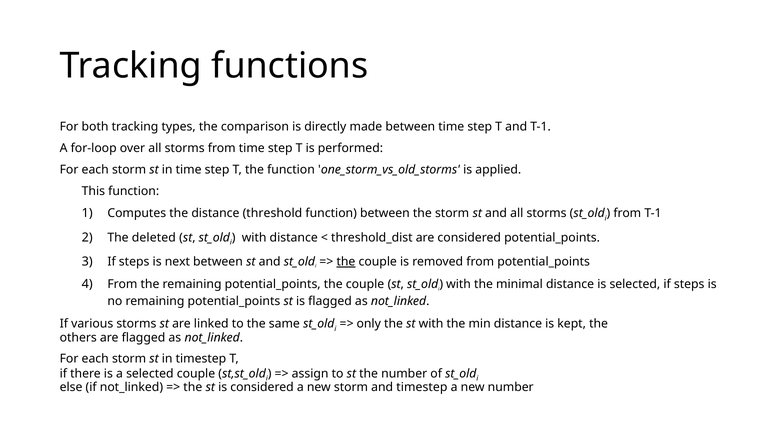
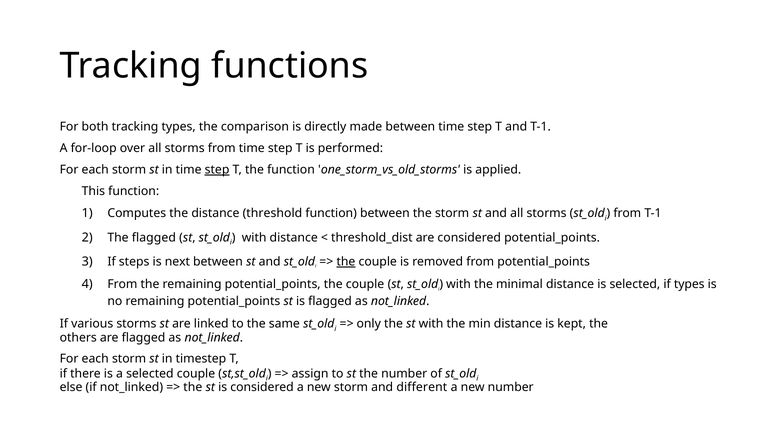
step at (217, 169) underline: none -> present
The deleted: deleted -> flagged
selected if steps: steps -> types
and timestep: timestep -> different
